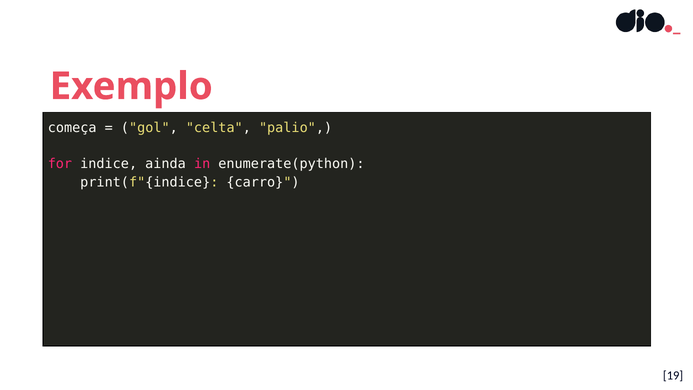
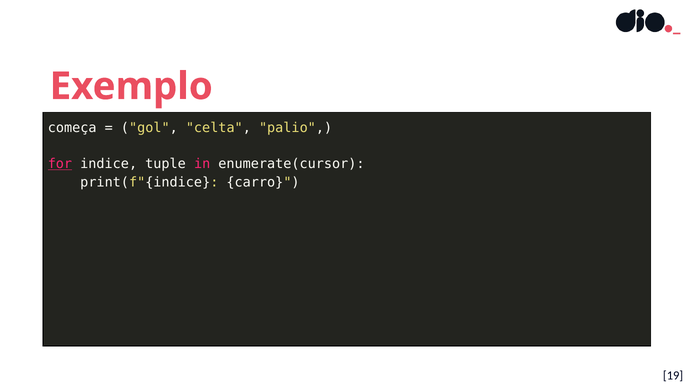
for underline: none -> present
ainda: ainda -> tuple
enumerate(python: enumerate(python -> enumerate(cursor
